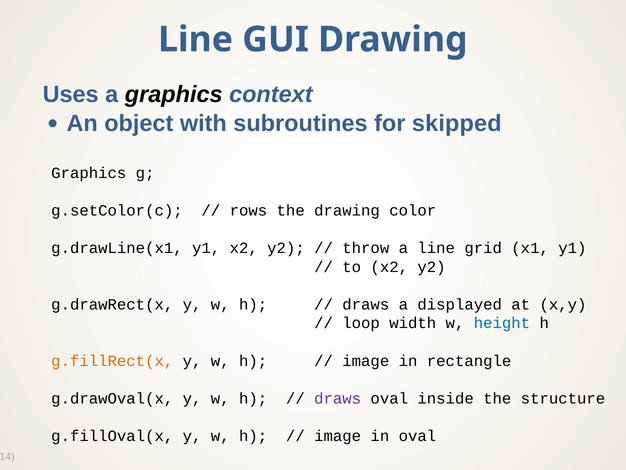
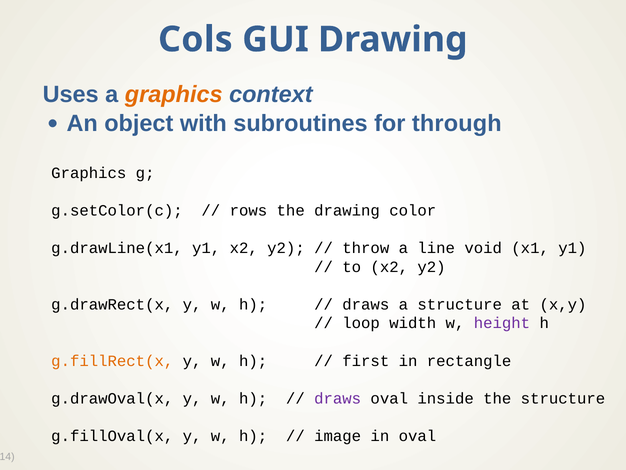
Line at (196, 39): Line -> Cols
graphics at (174, 94) colour: black -> orange
skipped: skipped -> through
grid: grid -> void
a displayed: displayed -> structure
height colour: blue -> purple
image at (366, 360): image -> first
